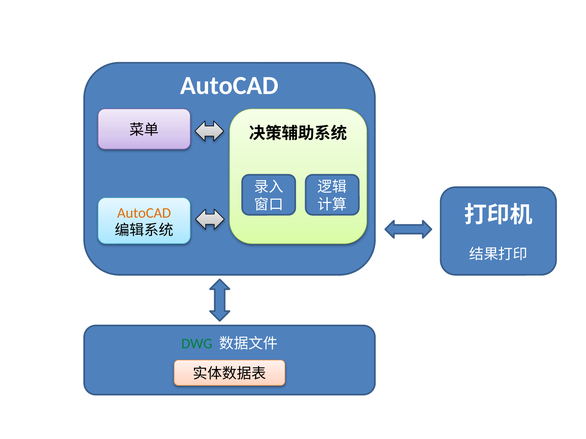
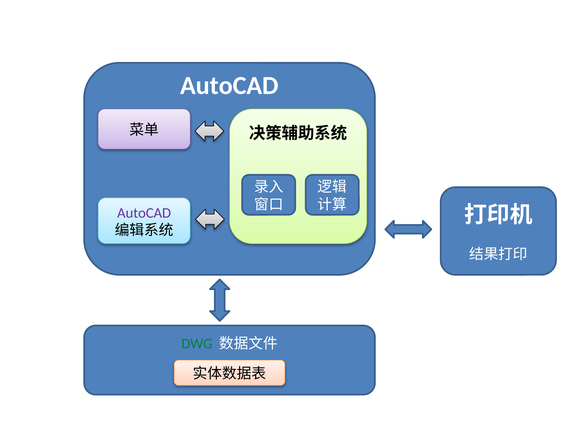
AutoCAD at (144, 213) colour: orange -> purple
